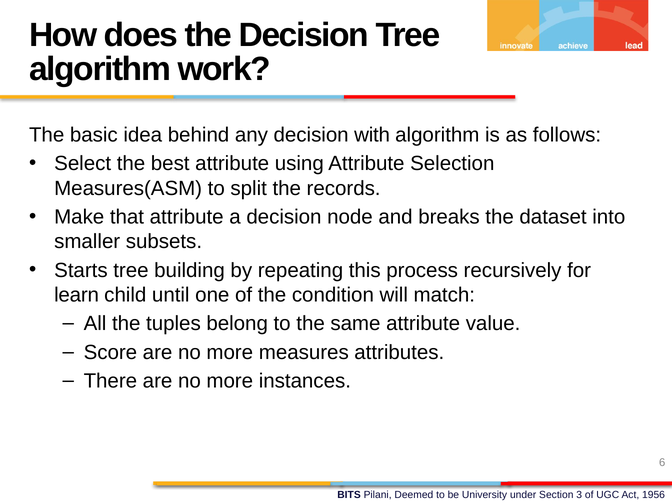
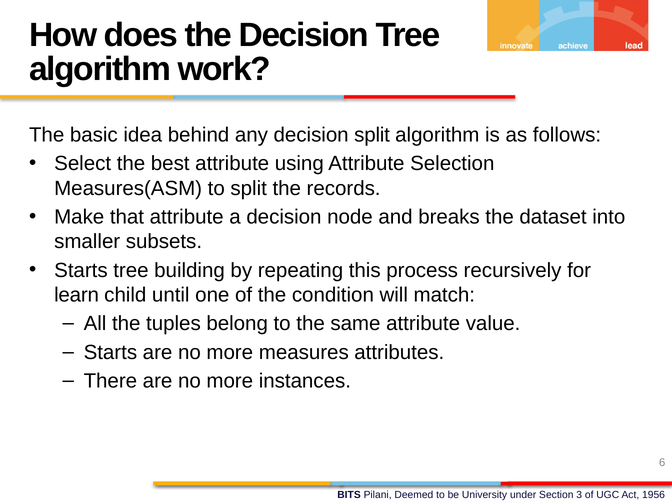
decision with: with -> split
Score at (110, 352): Score -> Starts
